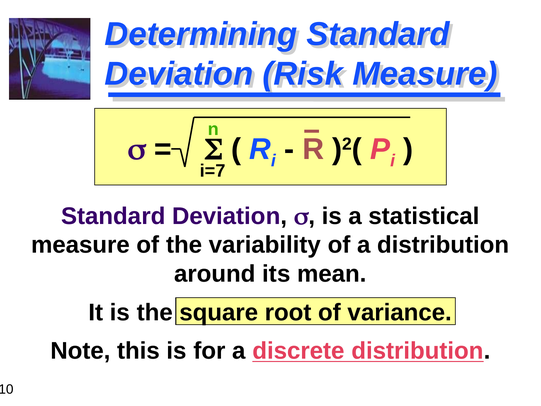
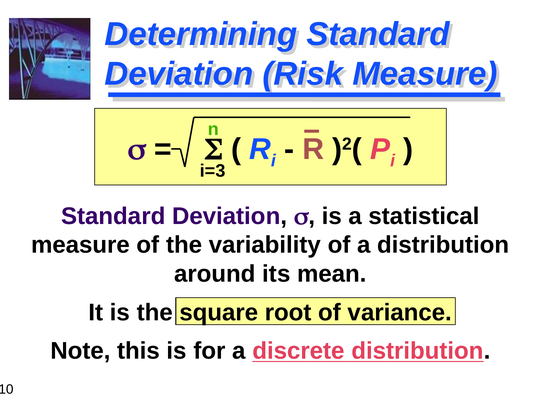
i=7: i=7 -> i=3
